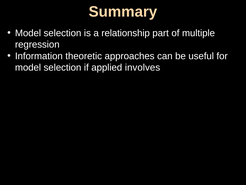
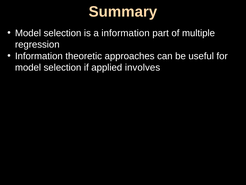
a relationship: relationship -> information
